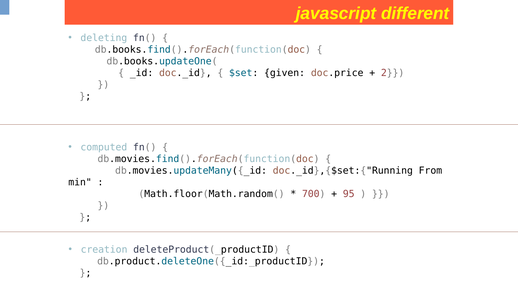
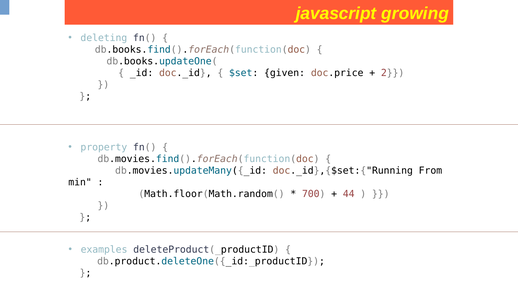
different: different -> growing
computed: computed -> property
95: 95 -> 44
creation: creation -> examples
